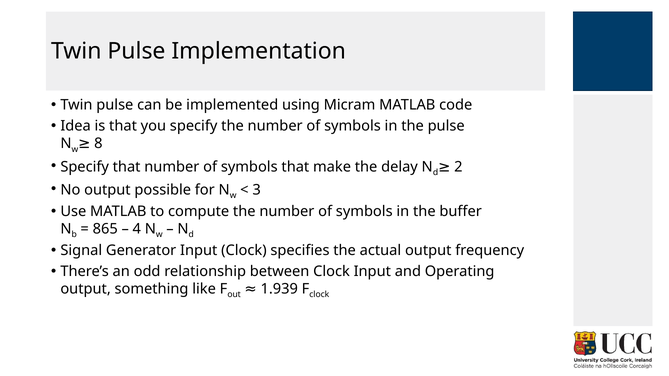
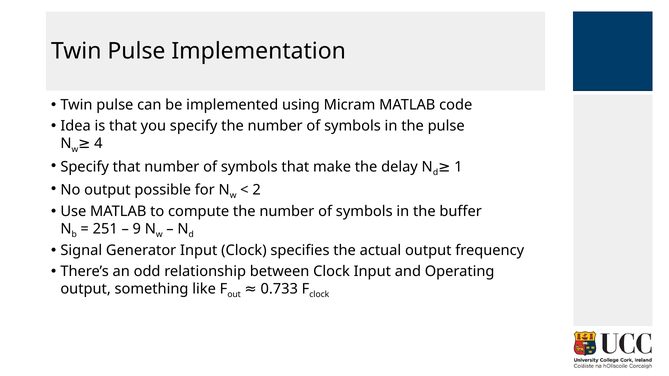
8: 8 -> 4
2: 2 -> 1
3: 3 -> 2
865: 865 -> 251
4: 4 -> 9
1.939: 1.939 -> 0.733
